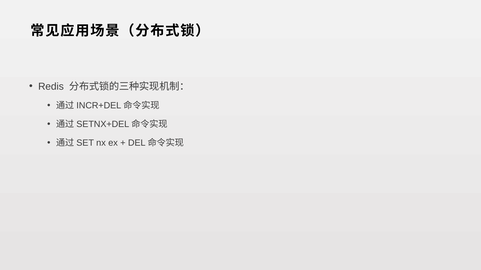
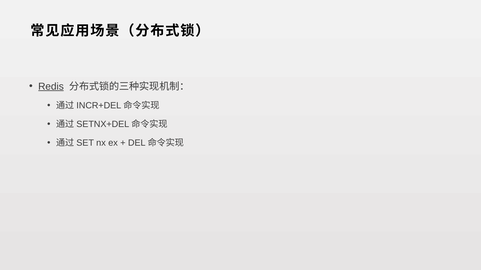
Redis underline: none -> present
